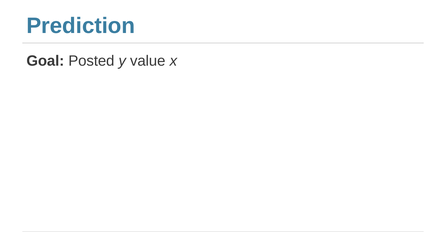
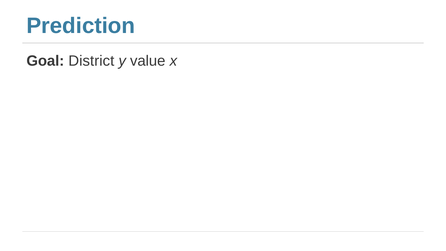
Posted: Posted -> District
